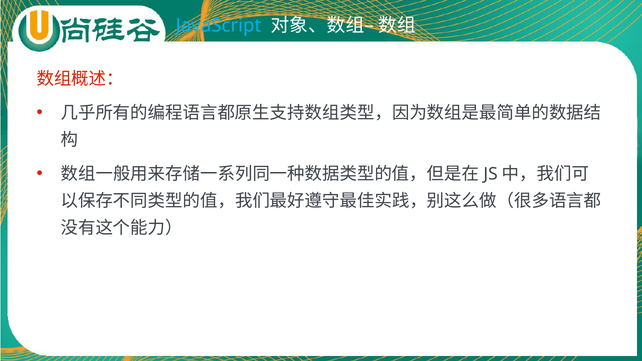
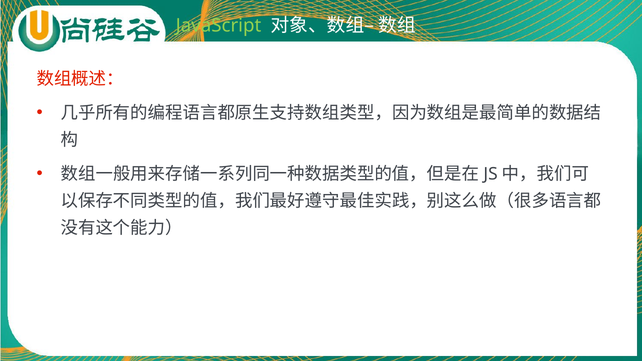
JavaScript colour: light blue -> light green
